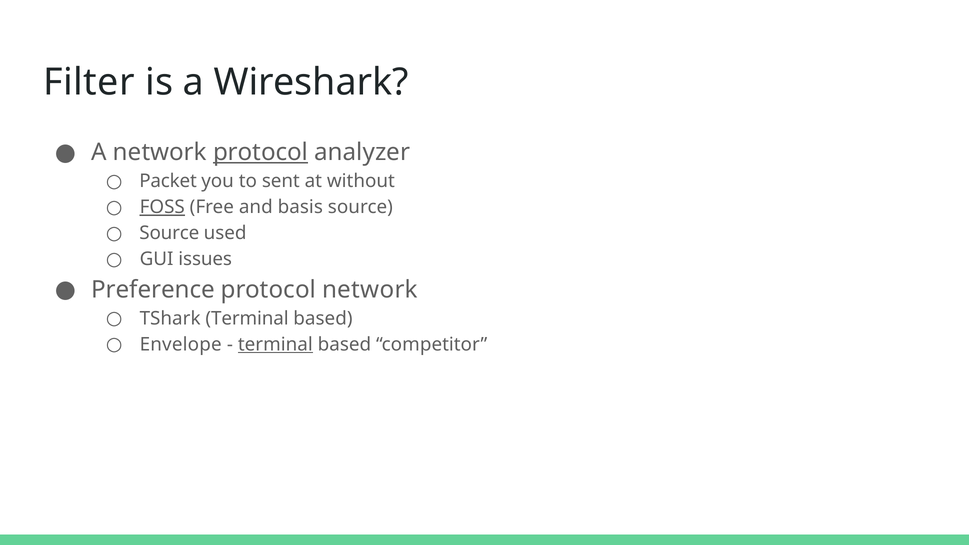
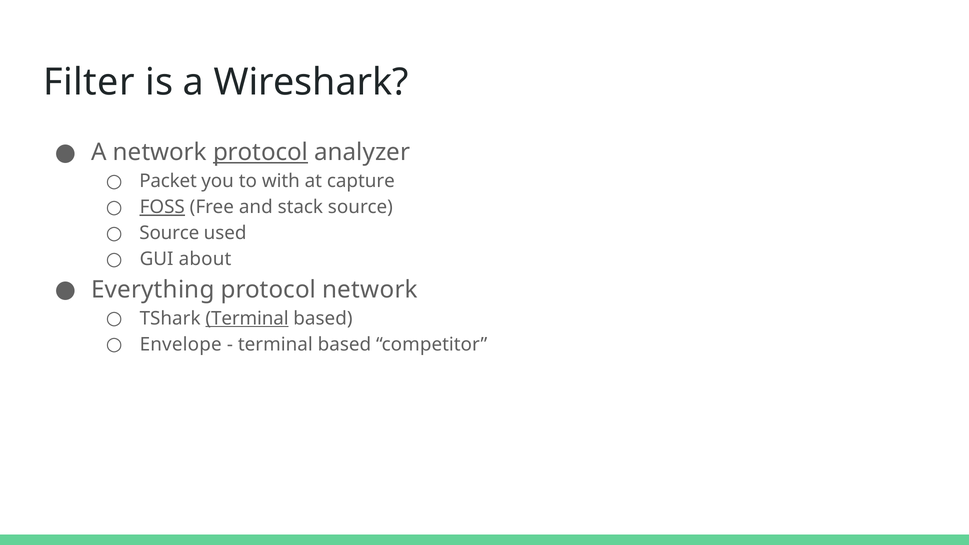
sent: sent -> with
without: without -> capture
basis: basis -> stack
issues: issues -> about
Preference: Preference -> Everything
Terminal at (247, 319) underline: none -> present
terminal at (275, 345) underline: present -> none
